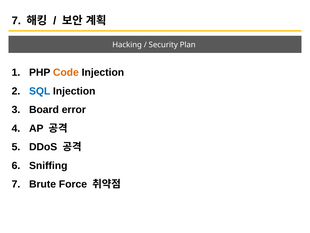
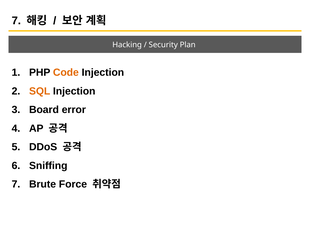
SQL colour: blue -> orange
